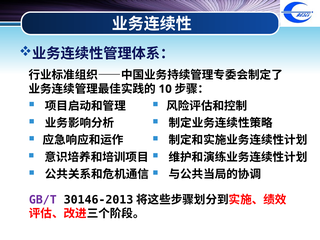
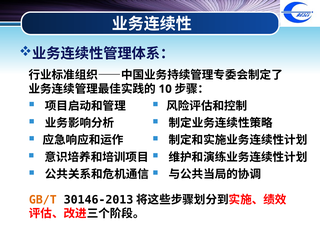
GB/T colour: purple -> orange
